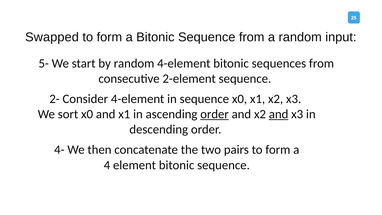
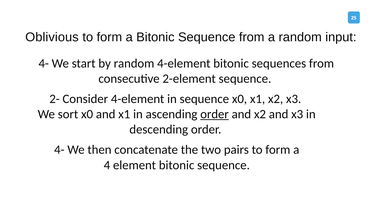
Swapped: Swapped -> Oblivious
5- at (44, 63): 5- -> 4-
and at (279, 114) underline: present -> none
